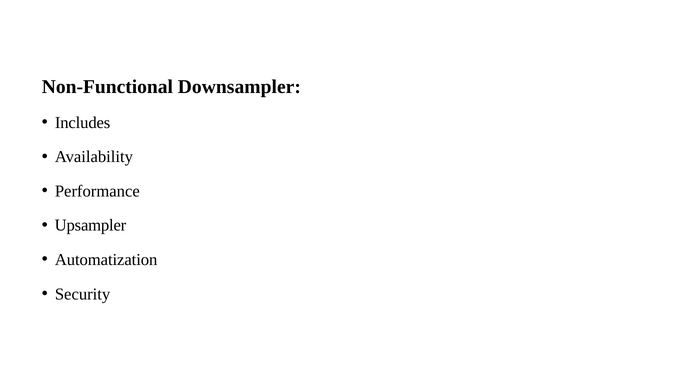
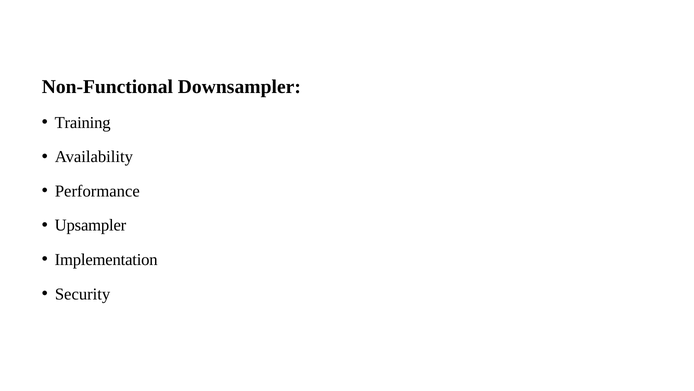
Includes: Includes -> Training
Automatization: Automatization -> Implementation
